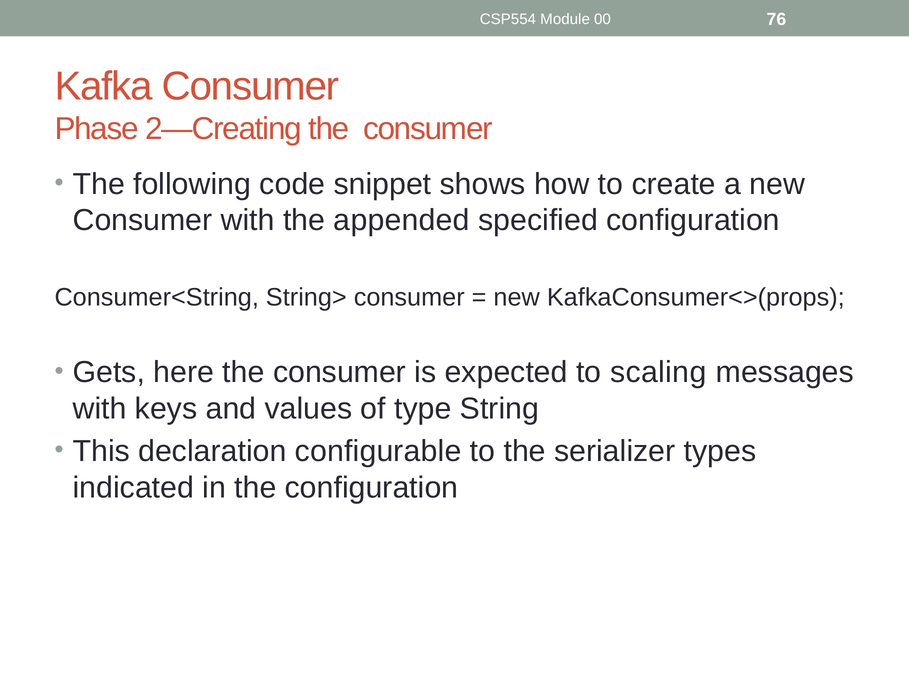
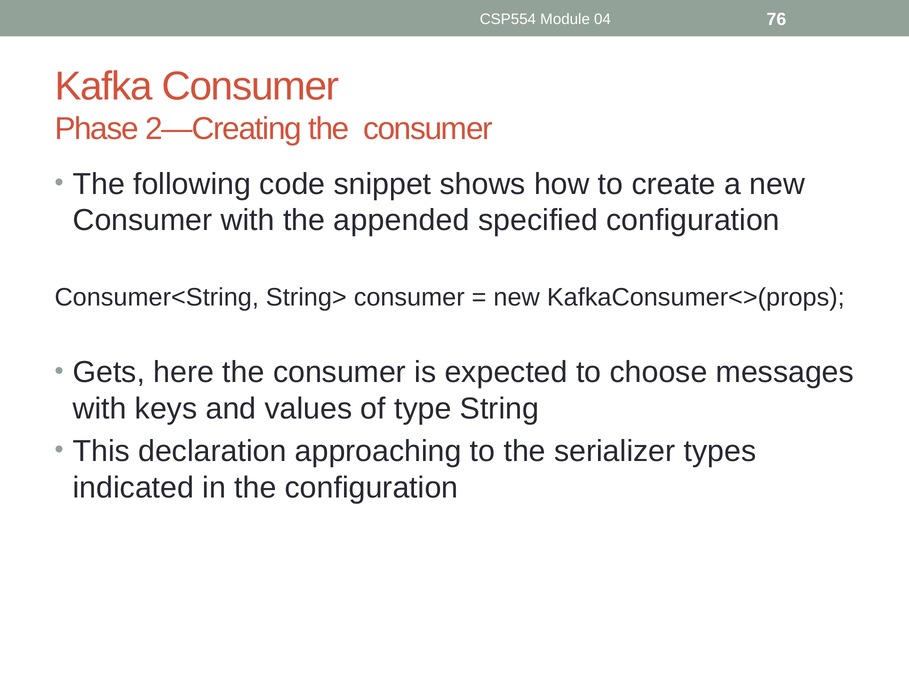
00: 00 -> 04
scaling: scaling -> choose
configurable: configurable -> approaching
